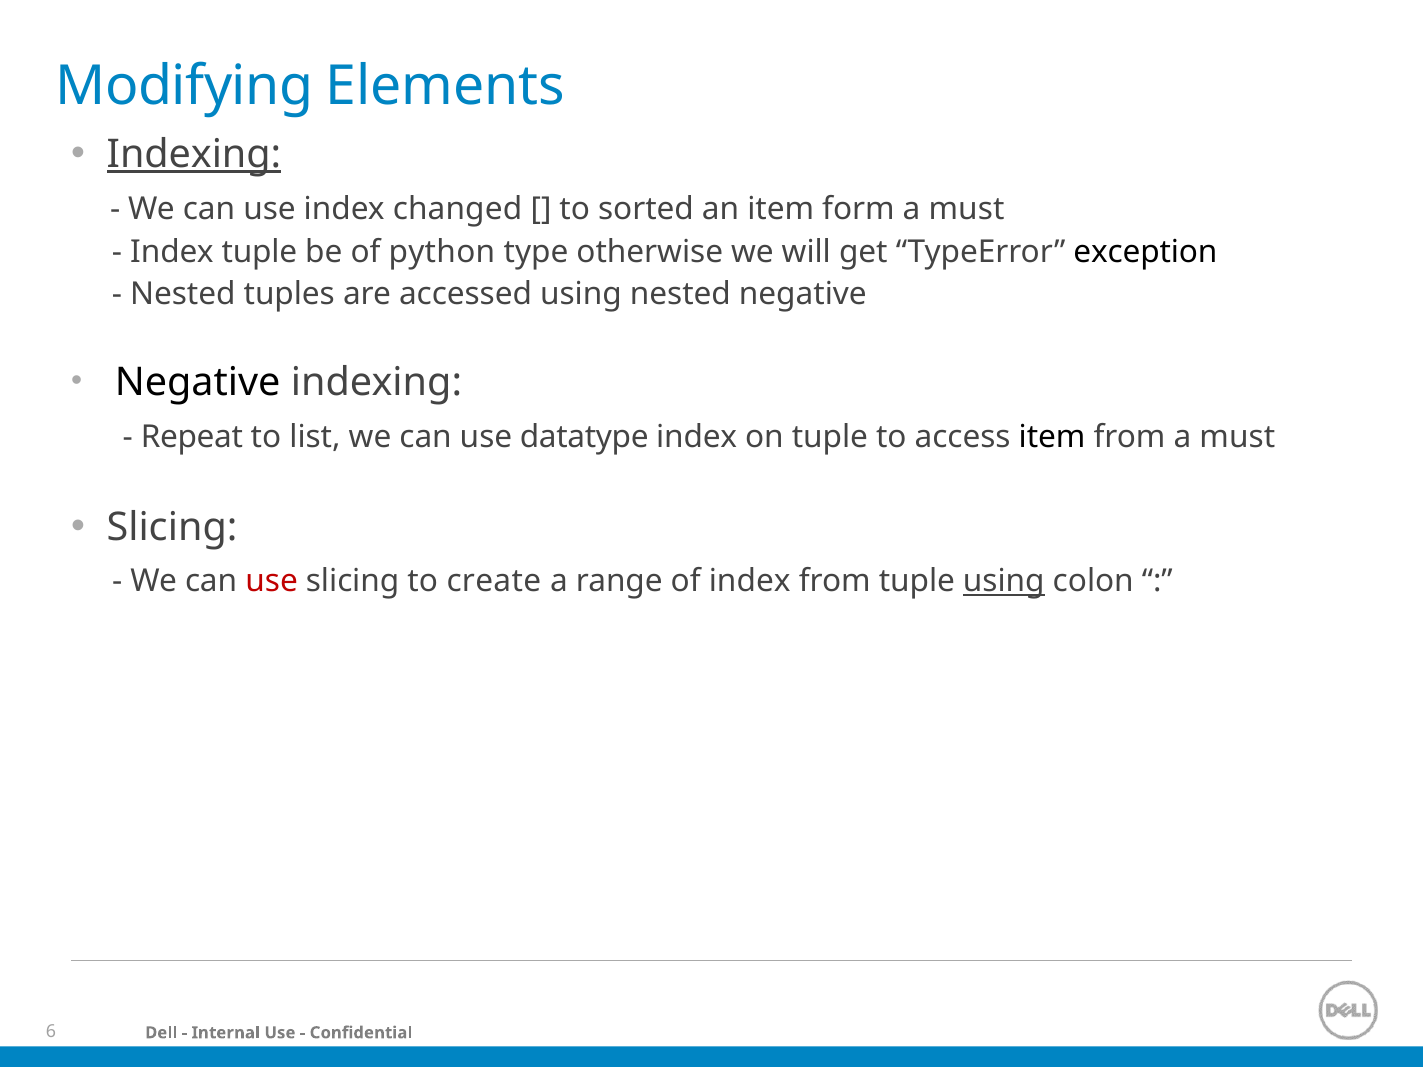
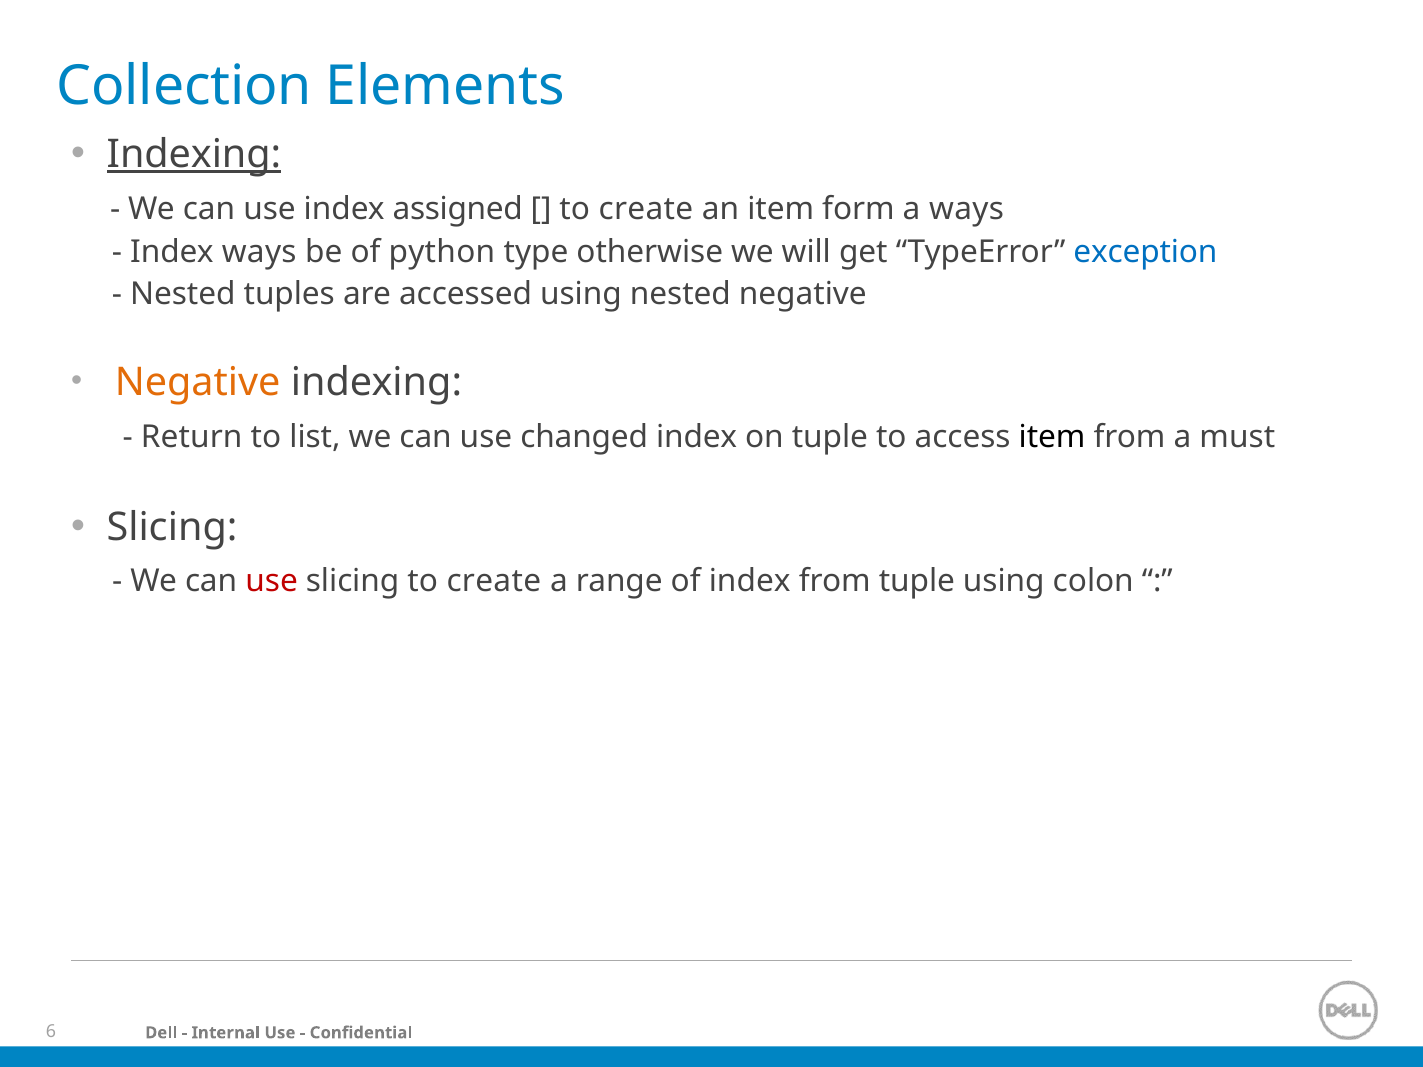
Modifying: Modifying -> Collection
changed: changed -> assigned
sorted at (646, 209): sorted -> create
form a must: must -> ways
Index tuple: tuple -> ways
exception colour: black -> blue
Negative at (198, 383) colour: black -> orange
Repeat: Repeat -> Return
datatype: datatype -> changed
using at (1004, 582) underline: present -> none
